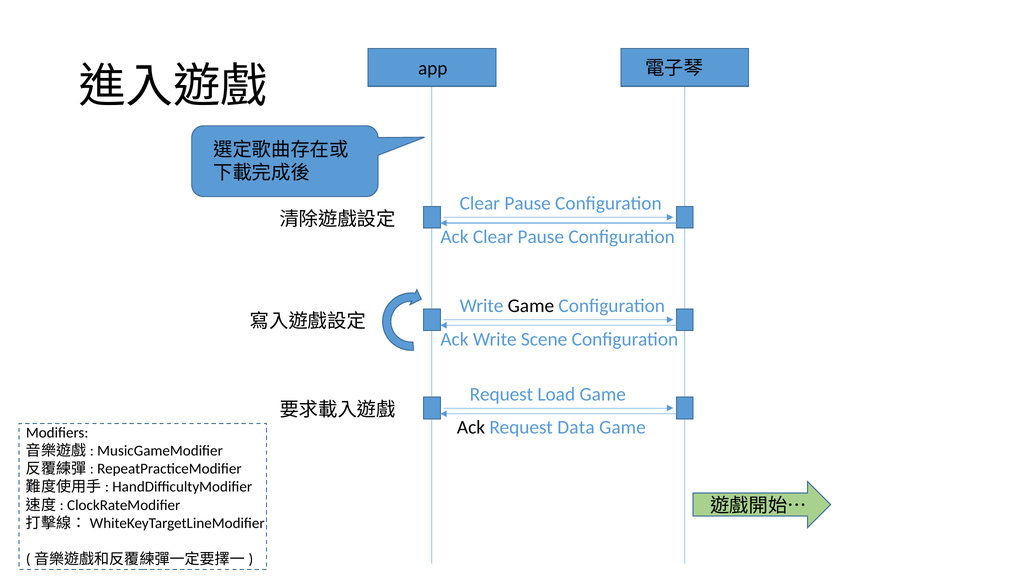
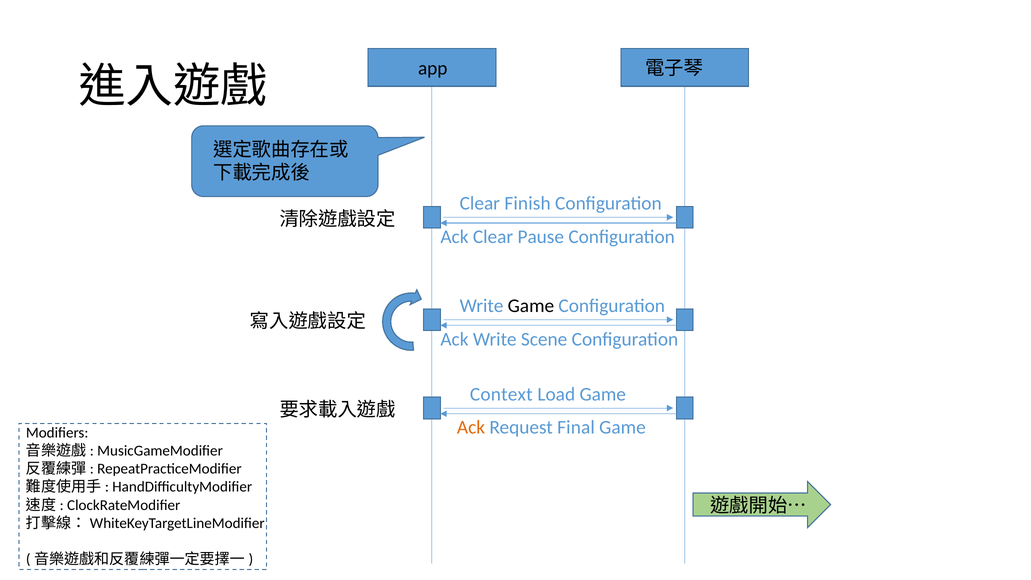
Pause at (528, 204): Pause -> Finish
Request at (501, 394): Request -> Context
Ack at (471, 428) colour: black -> orange
Data: Data -> Final
